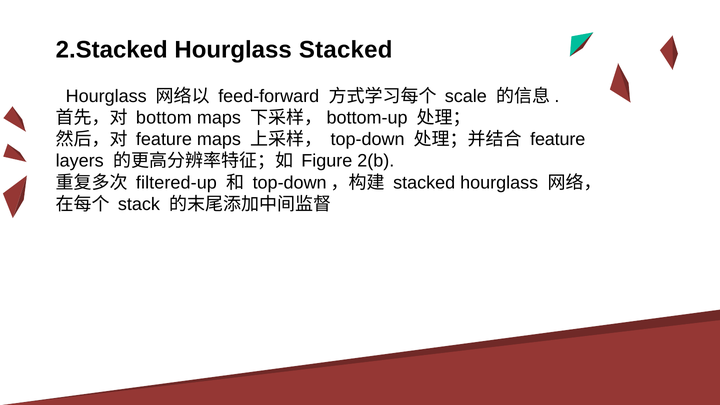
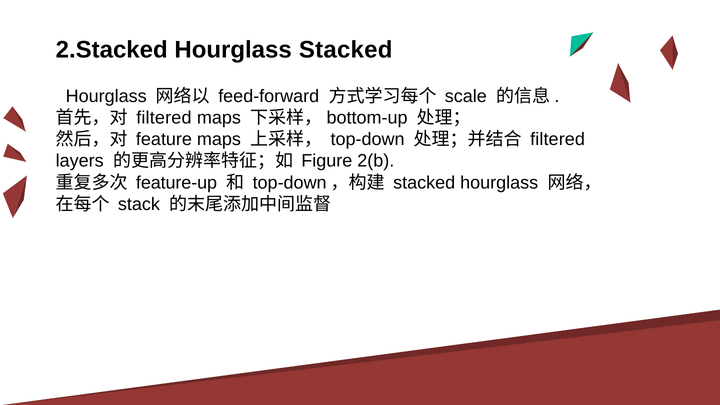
bottom at (164, 118): bottom -> filtered
feature at (558, 139): feature -> filtered
filtered-up: filtered-up -> feature-up
